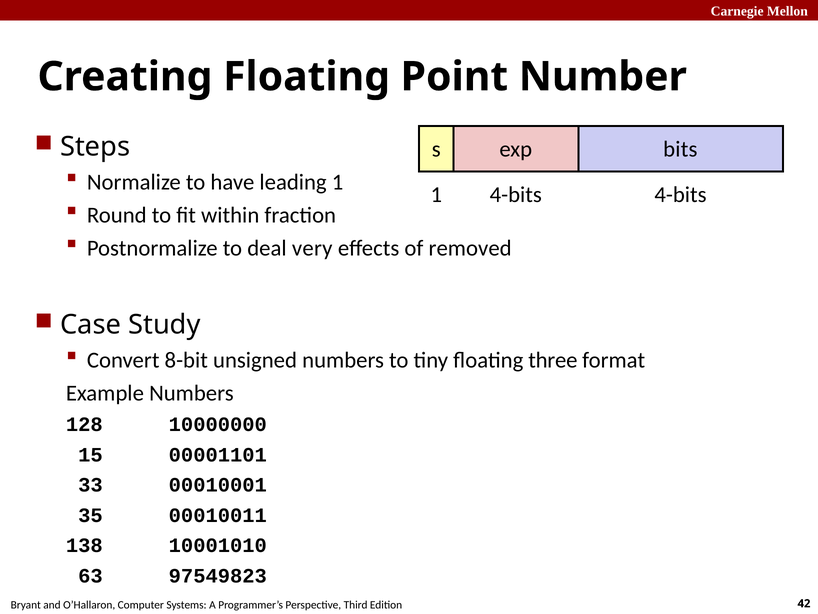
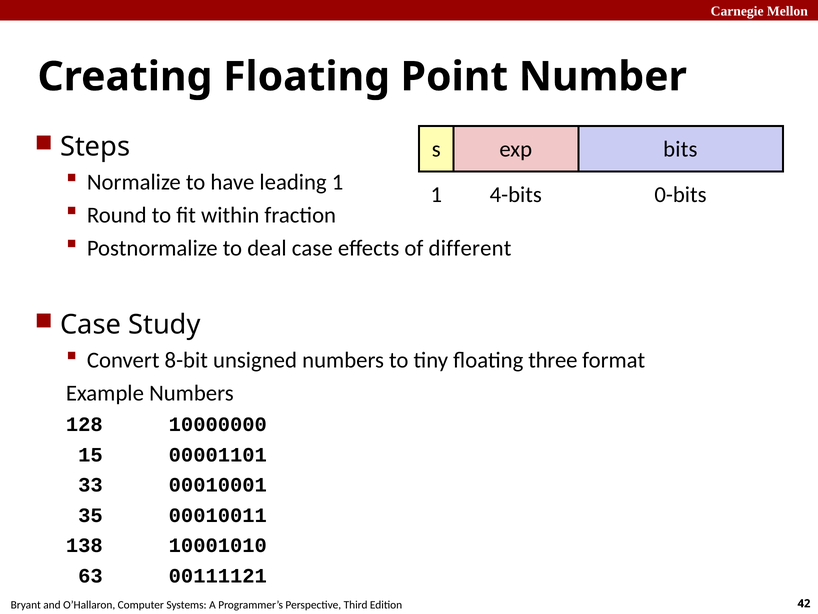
4-bits 4-bits: 4-bits -> 0-bits
deal very: very -> case
removed: removed -> different
97549823: 97549823 -> 00111121
